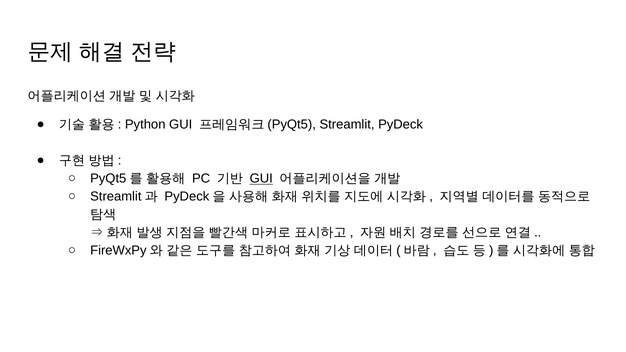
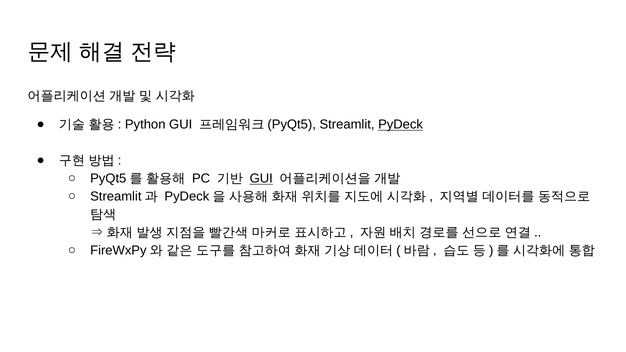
PyDeck at (401, 125) underline: none -> present
